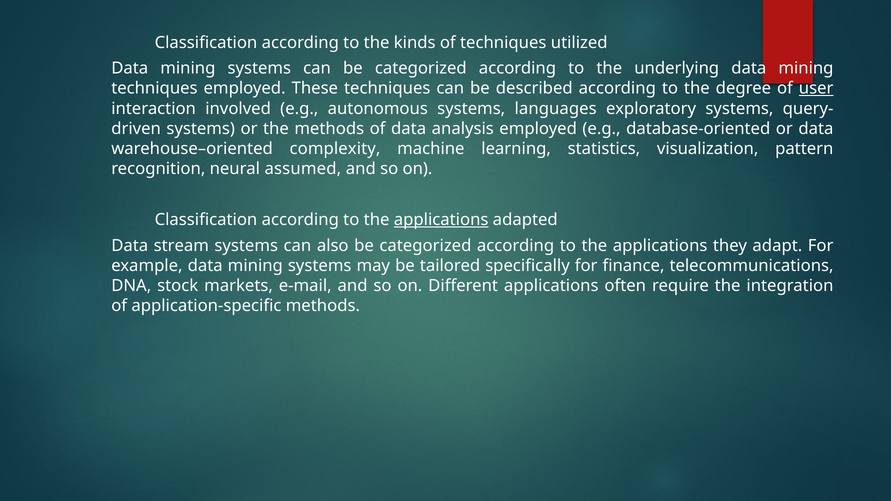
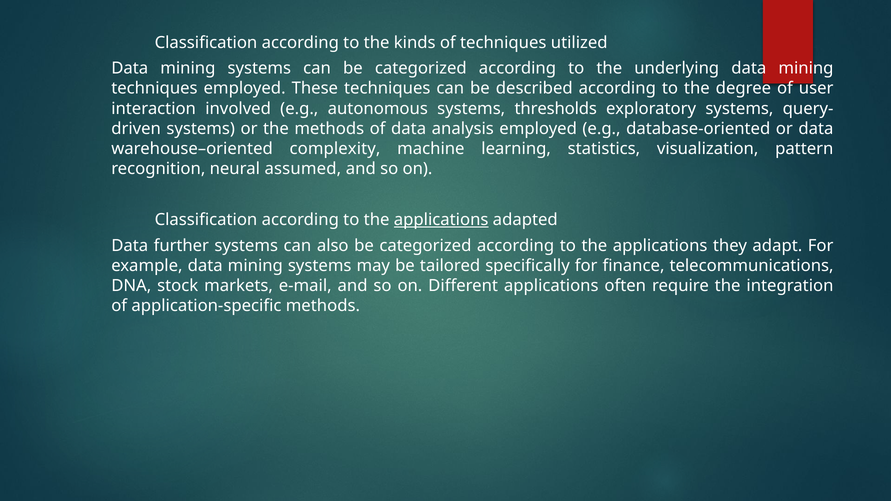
user underline: present -> none
languages: languages -> thresholds
stream: stream -> further
